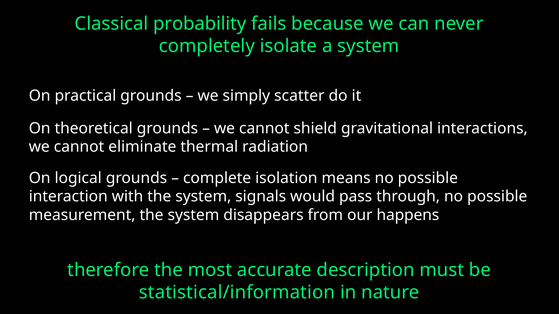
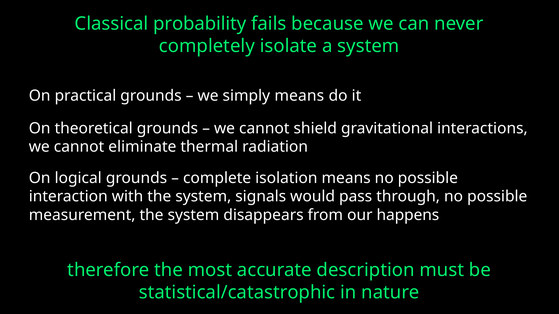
simply scatter: scatter -> means
statistical/information: statistical/information -> statistical/catastrophic
